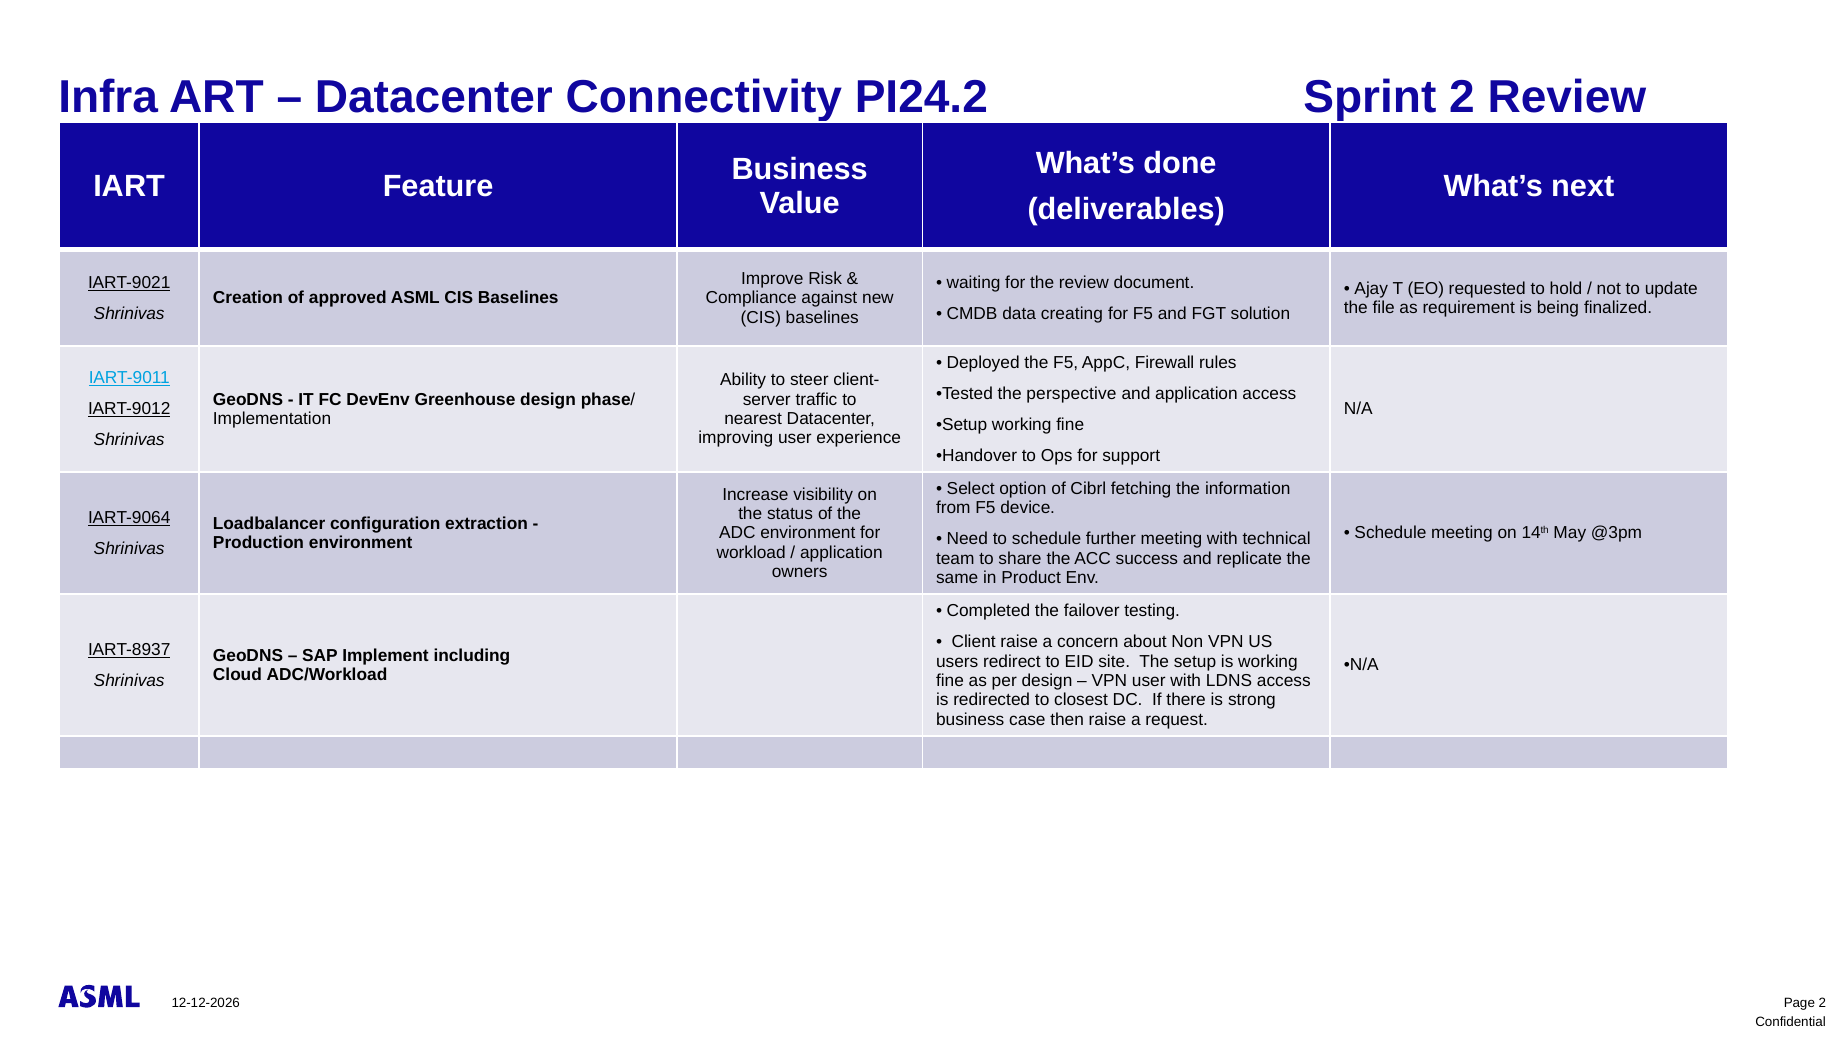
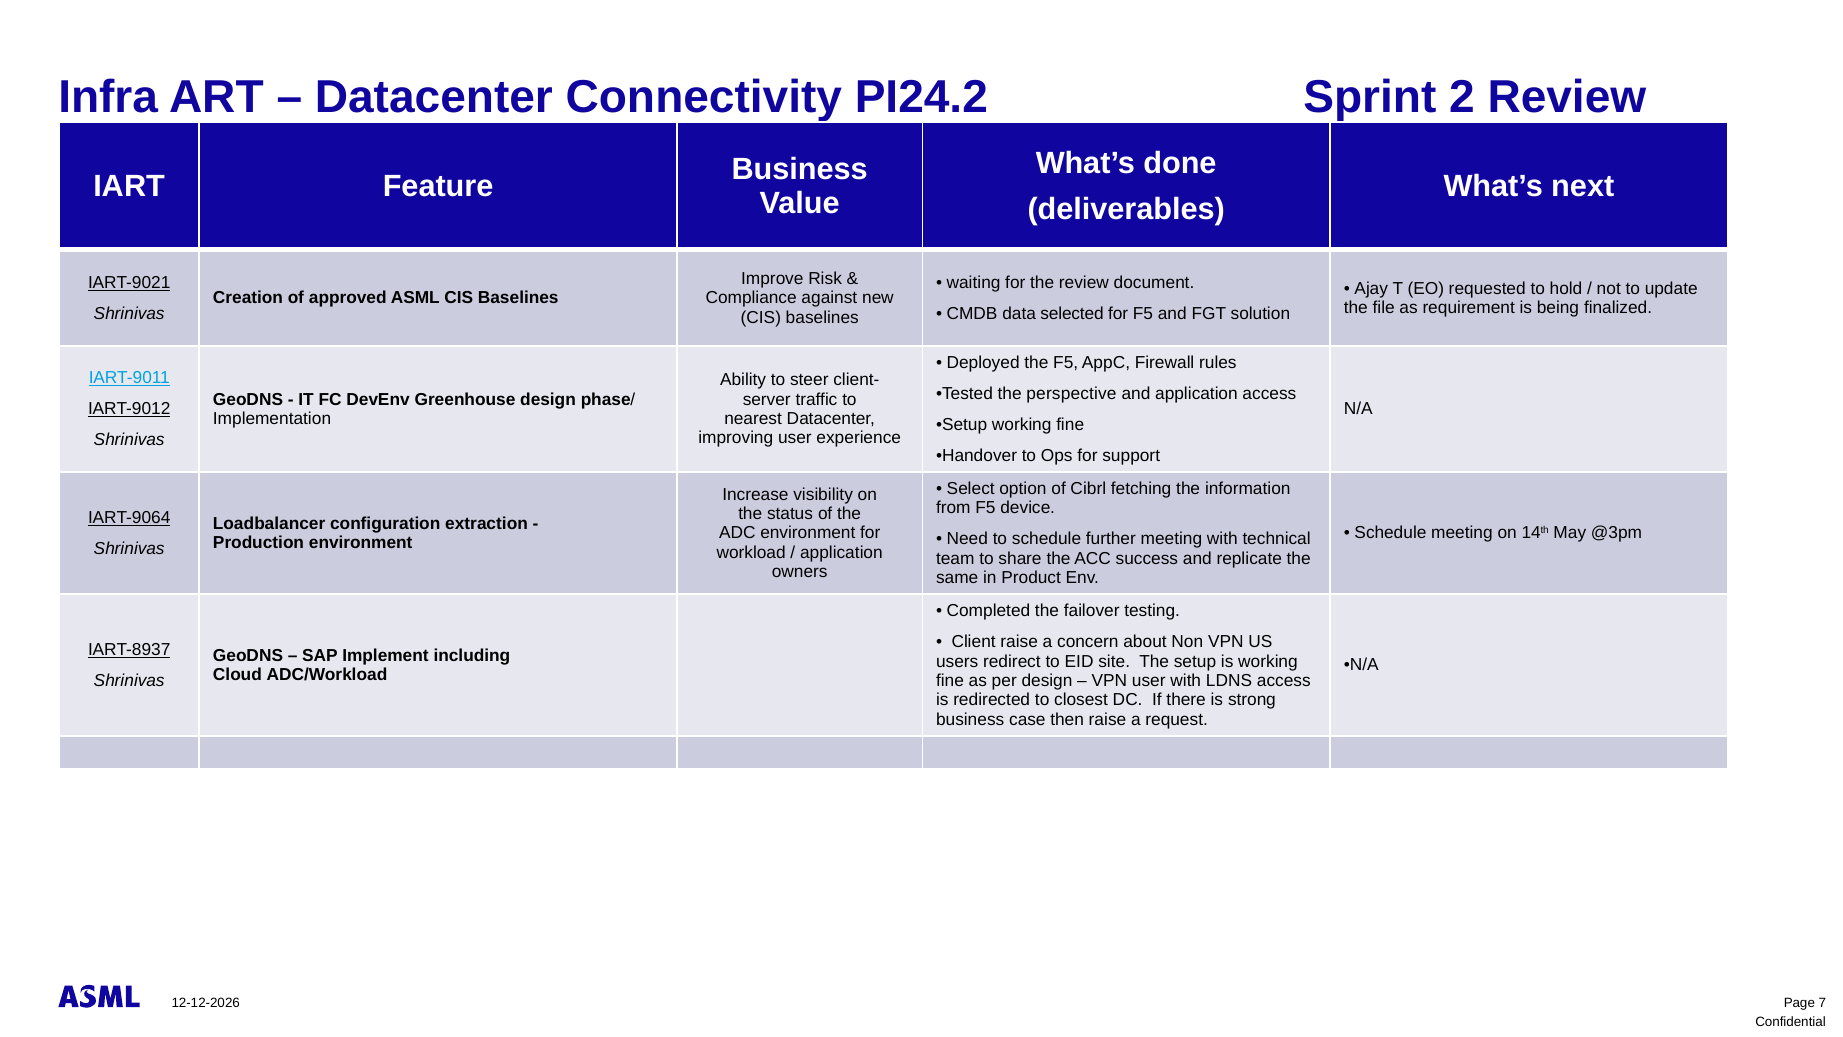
creating: creating -> selected
Page 2: 2 -> 7
